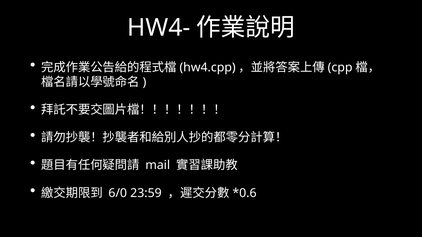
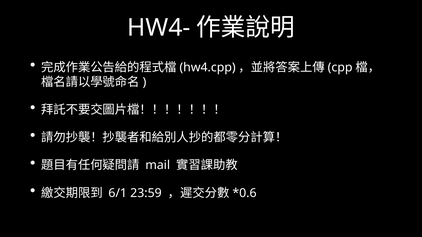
6/0: 6/0 -> 6/1
